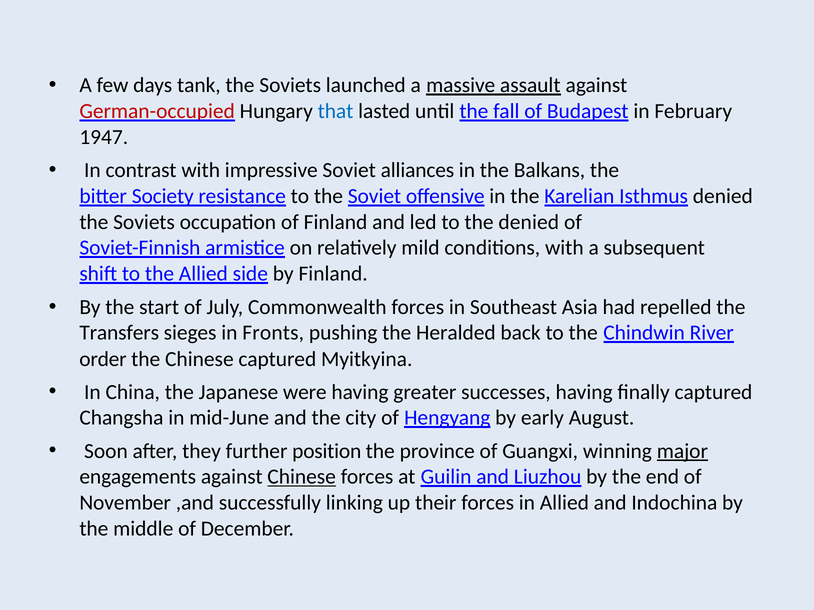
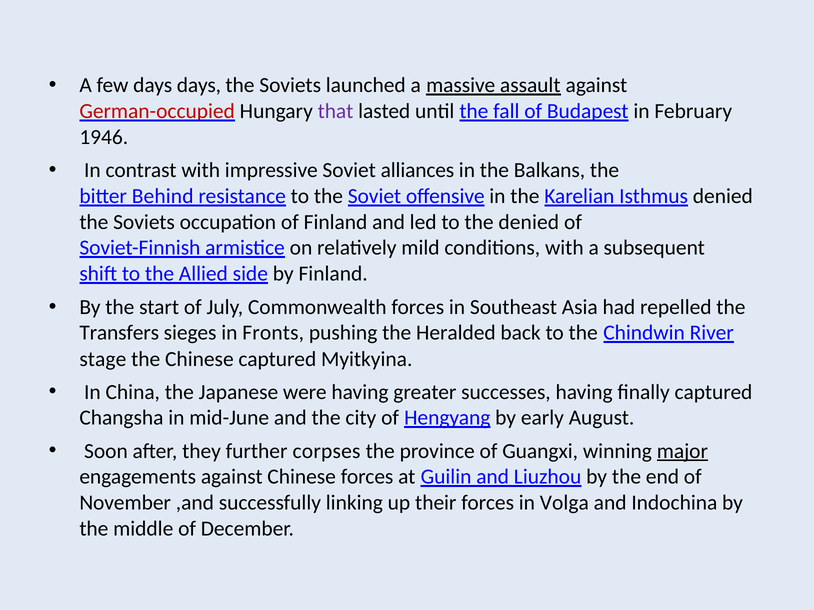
days tank: tank -> days
that colour: blue -> purple
1947: 1947 -> 1946
Society: Society -> Behind
order: order -> stage
position: position -> corpses
Chinese at (302, 477) underline: present -> none
in Allied: Allied -> Volga
